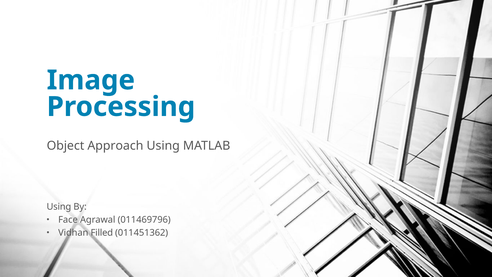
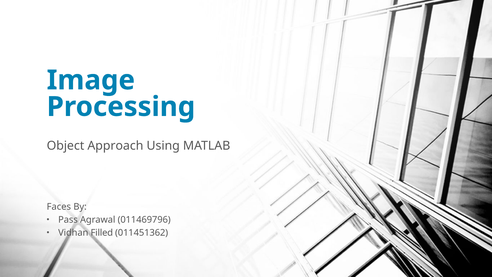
Using at (59, 207): Using -> Faces
Face: Face -> Pass
